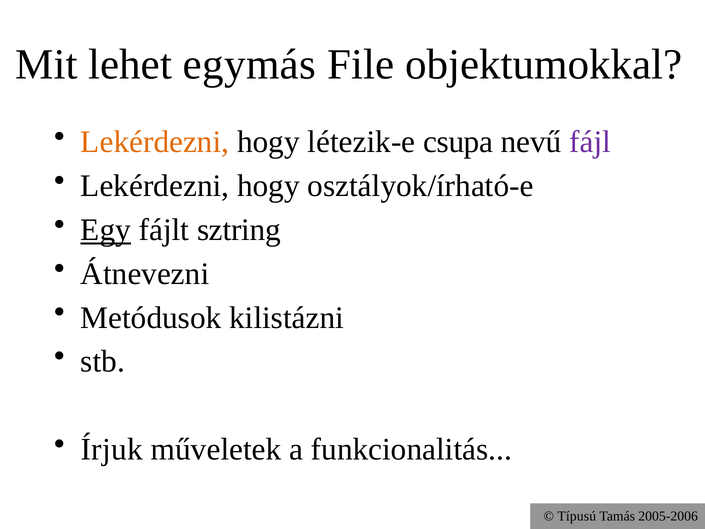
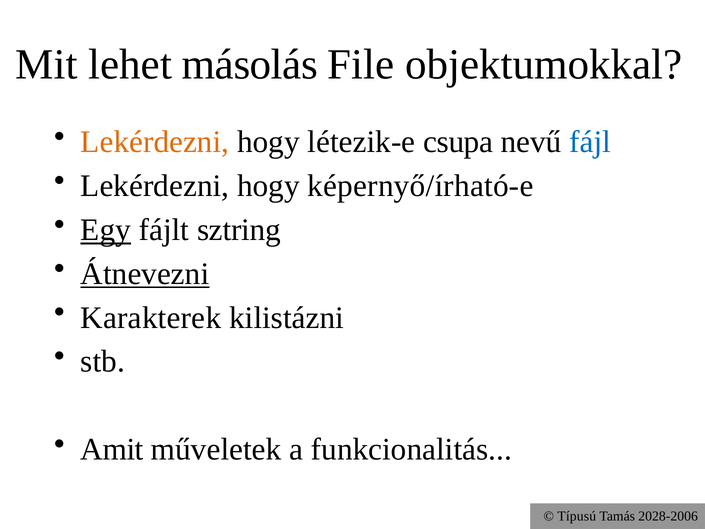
egymás: egymás -> másolás
fájl colour: purple -> blue
osztályok/írható-e: osztályok/írható-e -> képernyő/írható-e
Átnevezni underline: none -> present
Metódusok: Metódusok -> Karakterek
Írjuk: Írjuk -> Amit
2005-2006: 2005-2006 -> 2028-2006
